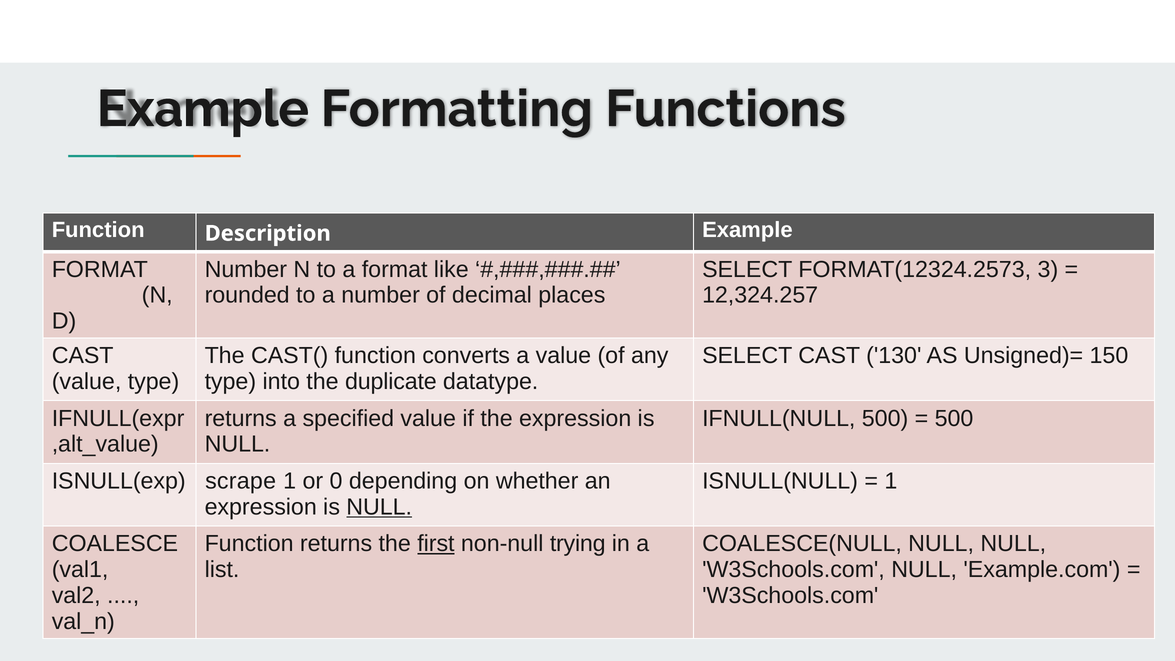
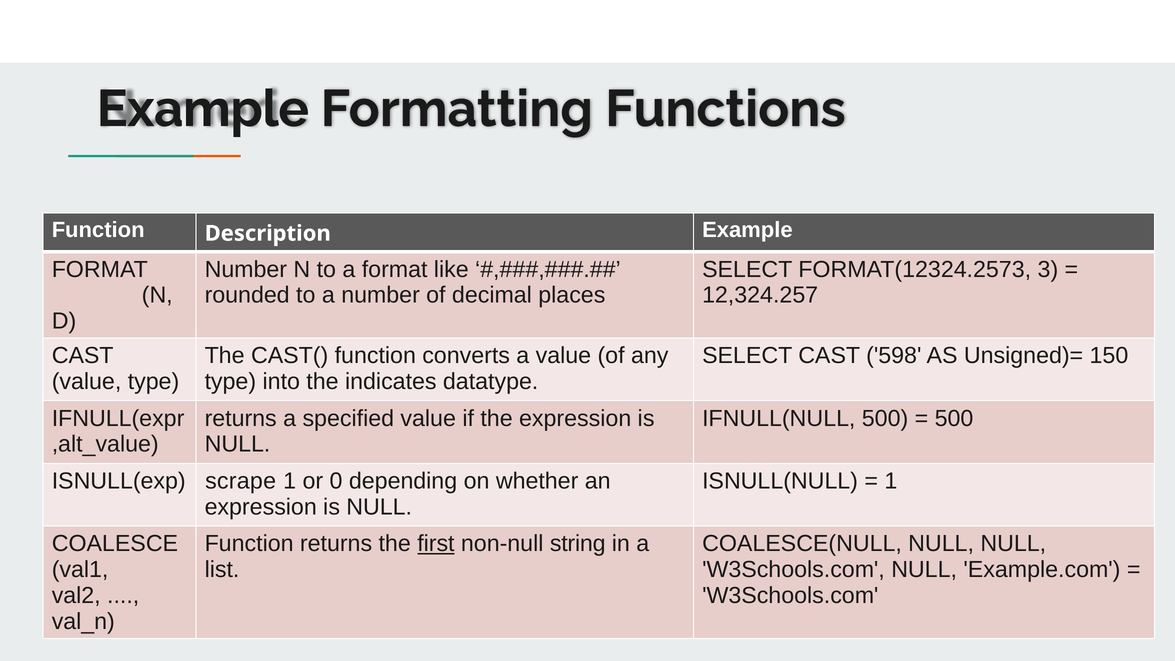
130: 130 -> 598
duplicate: duplicate -> indicates
NULL at (379, 507) underline: present -> none
trying: trying -> string
